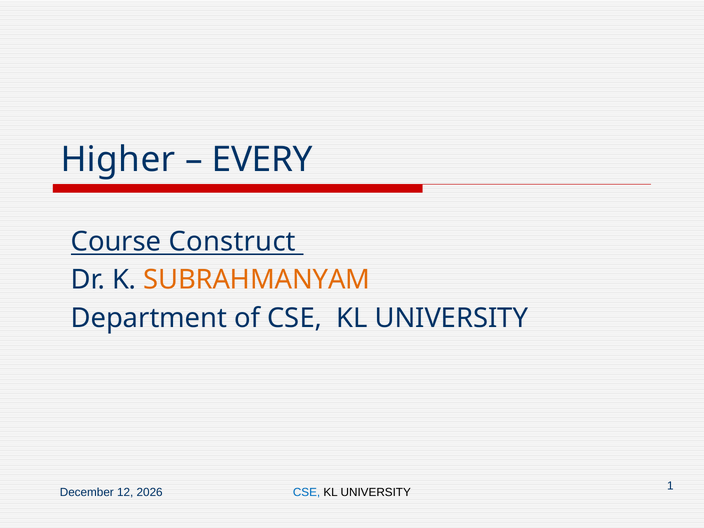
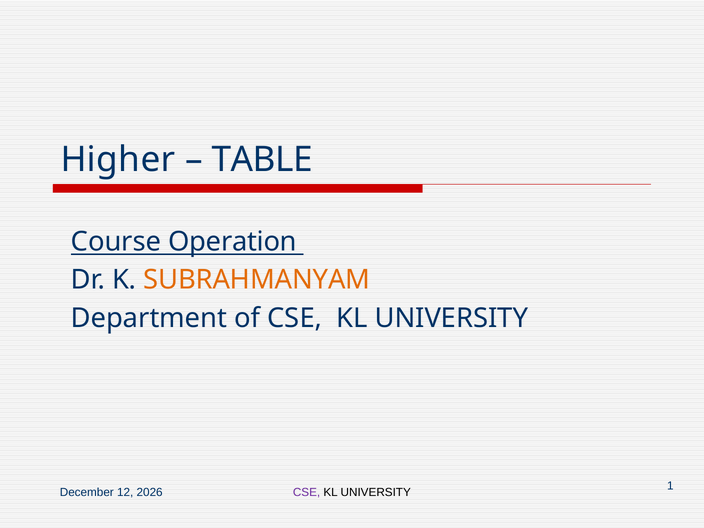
EVERY: EVERY -> TABLE
Construct: Construct -> Operation
CSE at (307, 492) colour: blue -> purple
